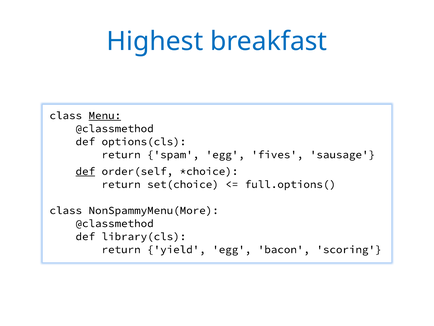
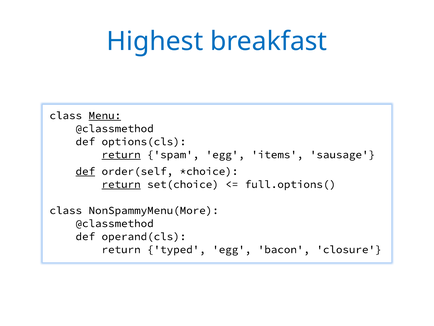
return at (121, 154) underline: none -> present
fives: fives -> items
return at (121, 184) underline: none -> present
library(cls: library(cls -> operand(cls
yield: yield -> typed
scoring: scoring -> closure
